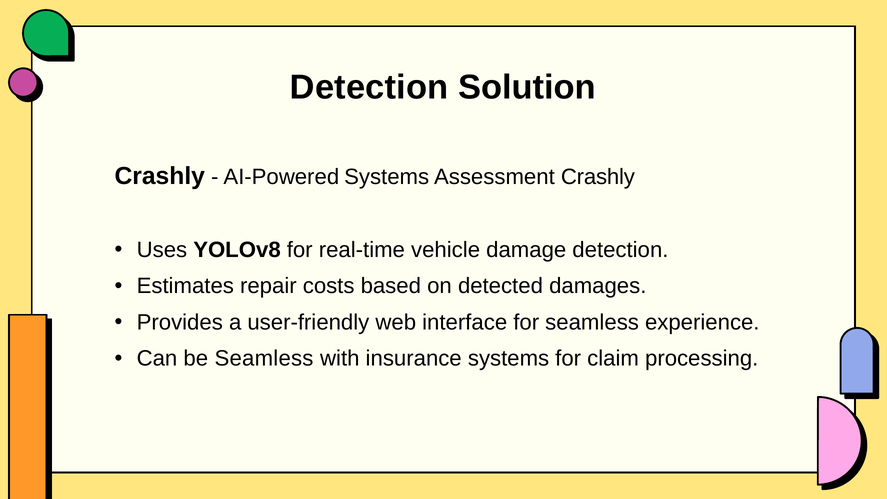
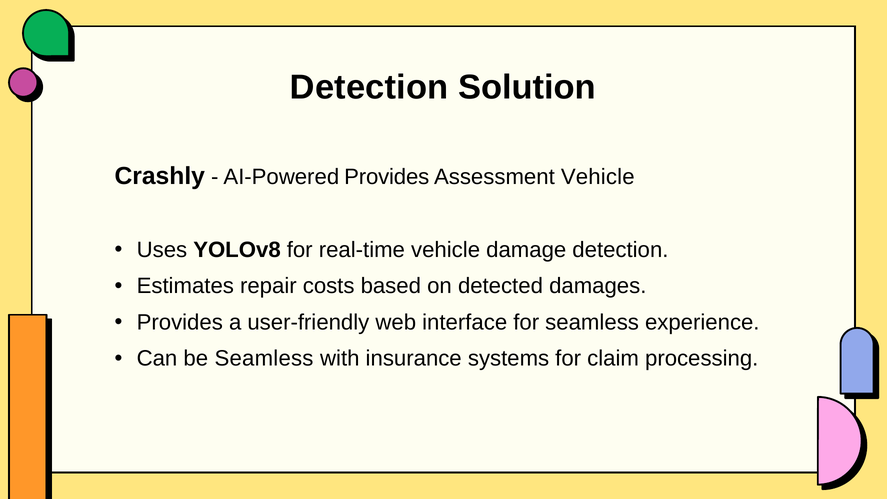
AI-Powered Systems: Systems -> Provides
Assessment Crashly: Crashly -> Vehicle
